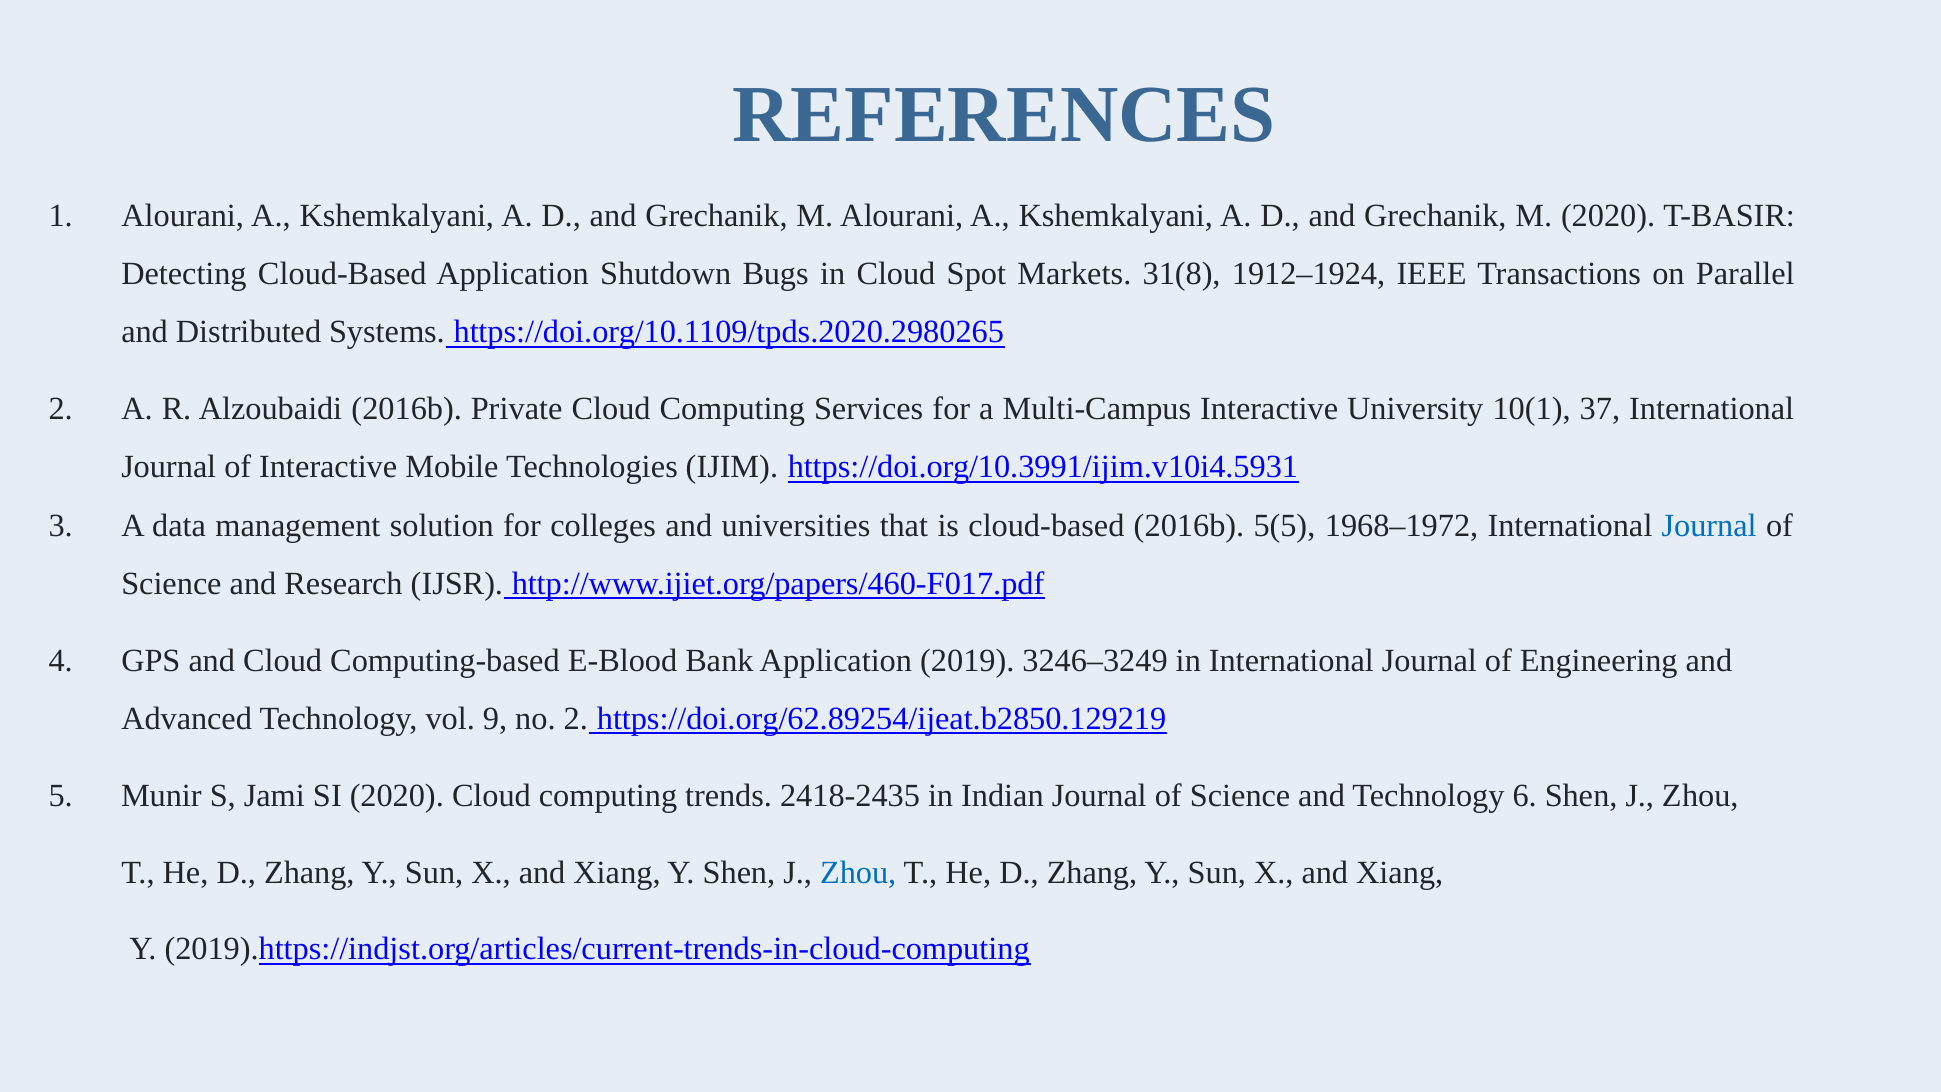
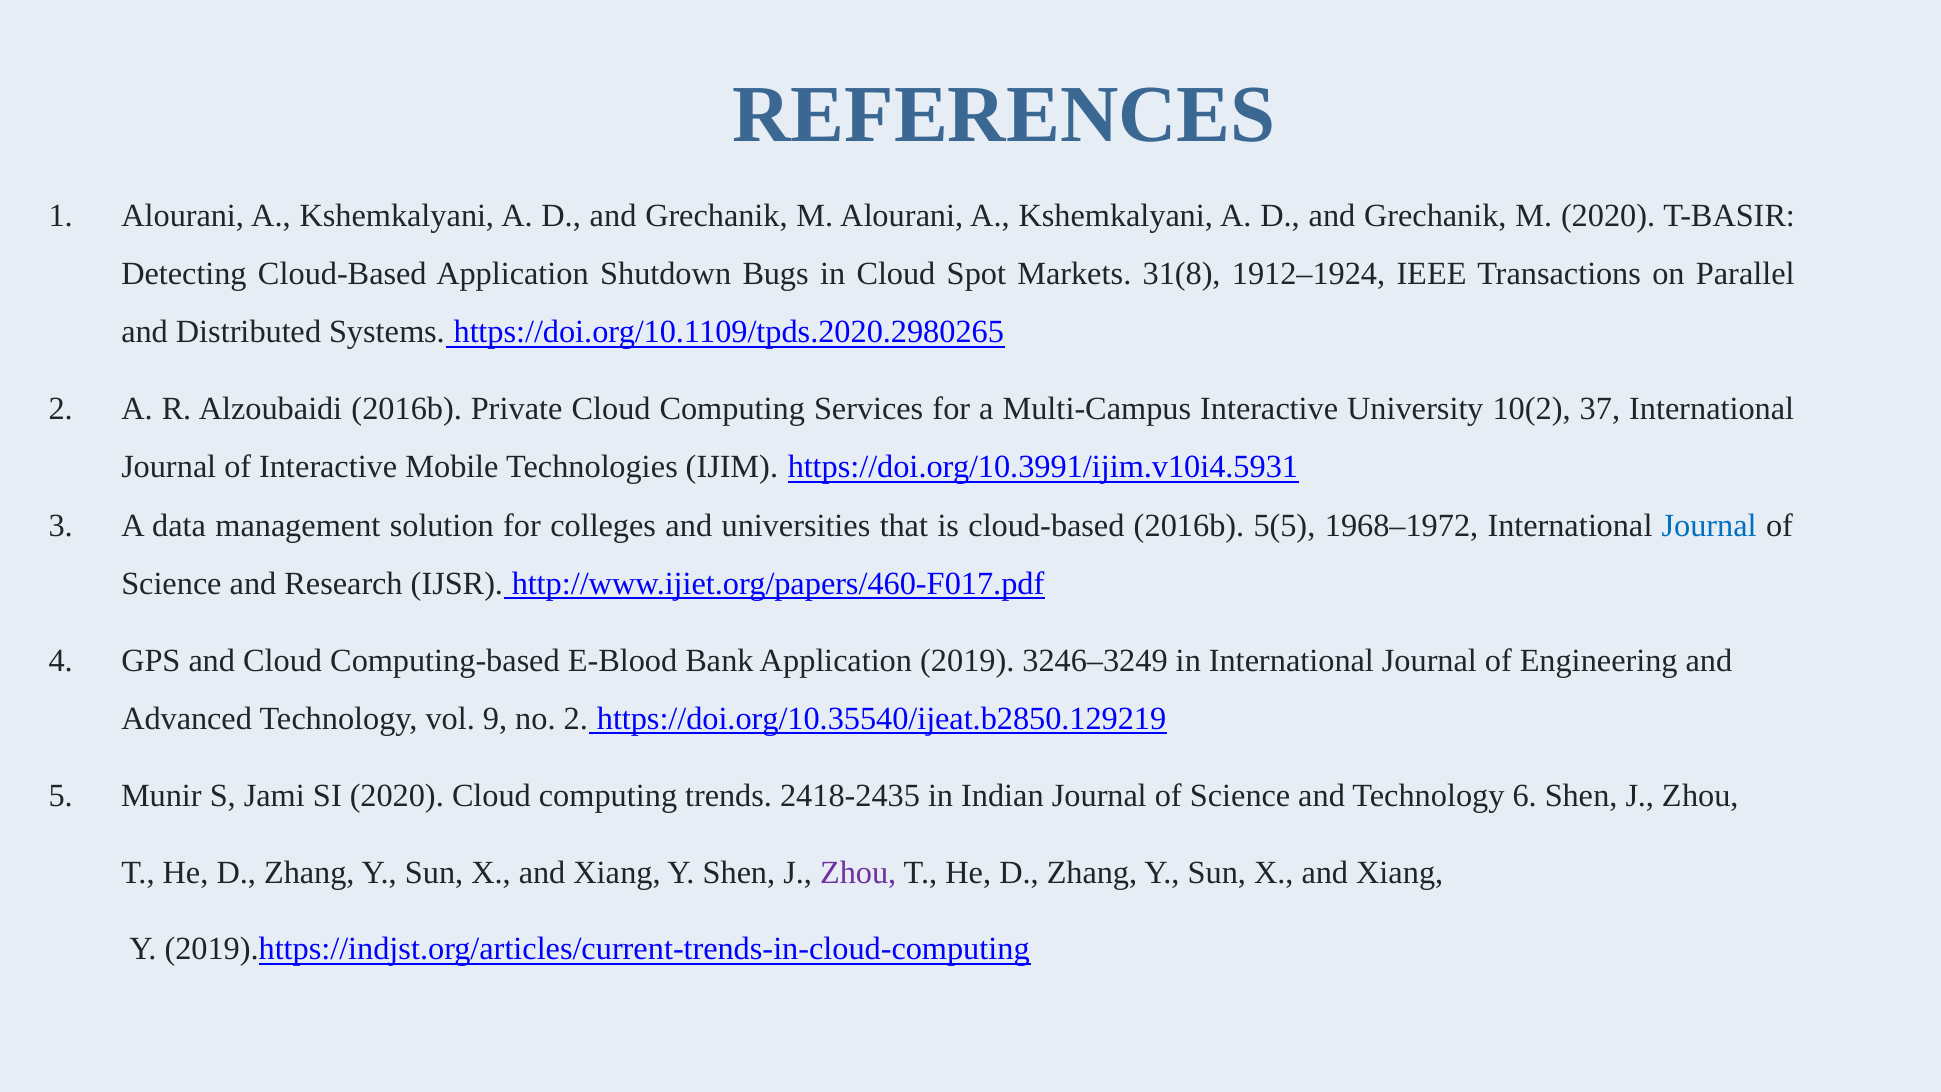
10(1: 10(1 -> 10(2
https://doi.org/62.89254/ijeat.b2850.129219: https://doi.org/62.89254/ijeat.b2850.129219 -> https://doi.org/10.35540/ijeat.b2850.129219
Zhou at (858, 872) colour: blue -> purple
